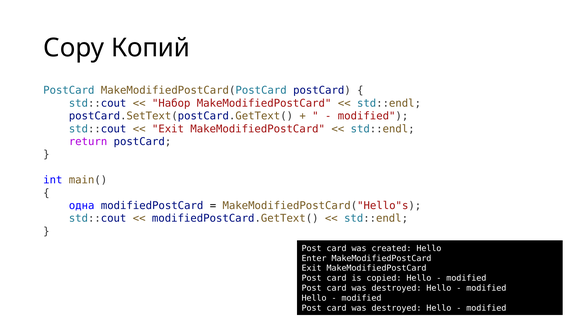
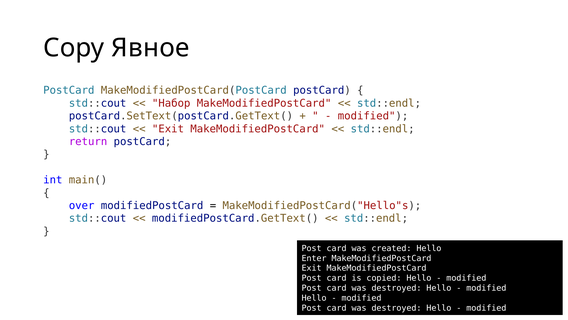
Копий: Копий -> Явное
одна: одна -> over
